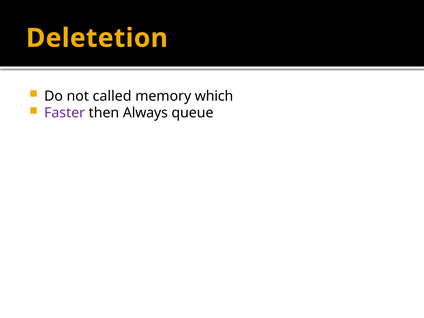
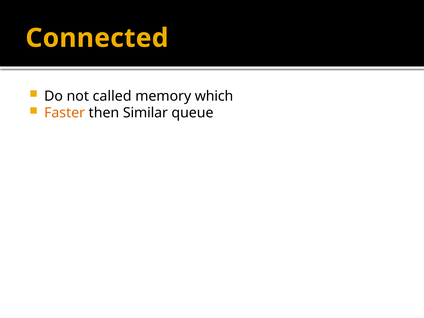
Deletetion: Deletetion -> Connected
Faster colour: purple -> orange
Always: Always -> Similar
